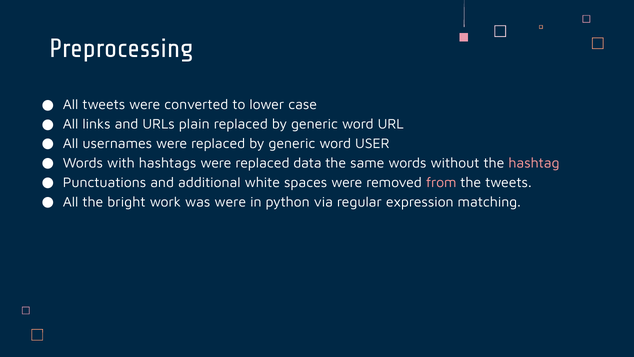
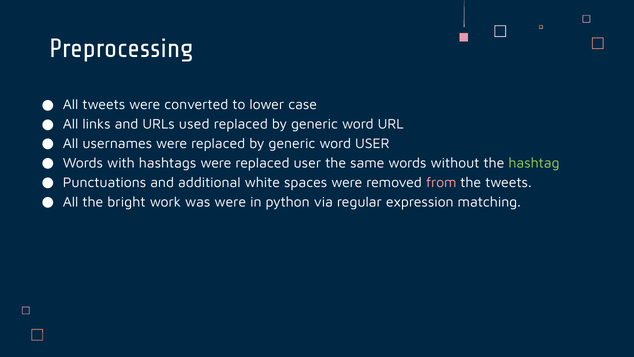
plain: plain -> used
replaced data: data -> user
hashtag colour: pink -> light green
